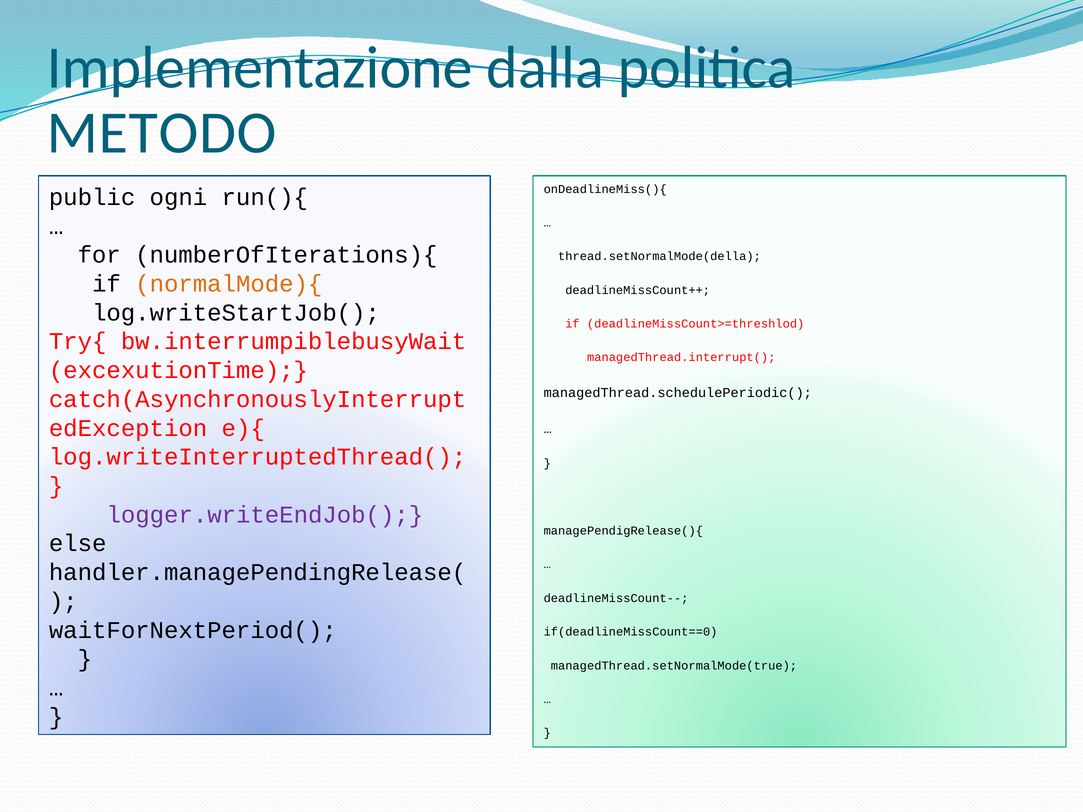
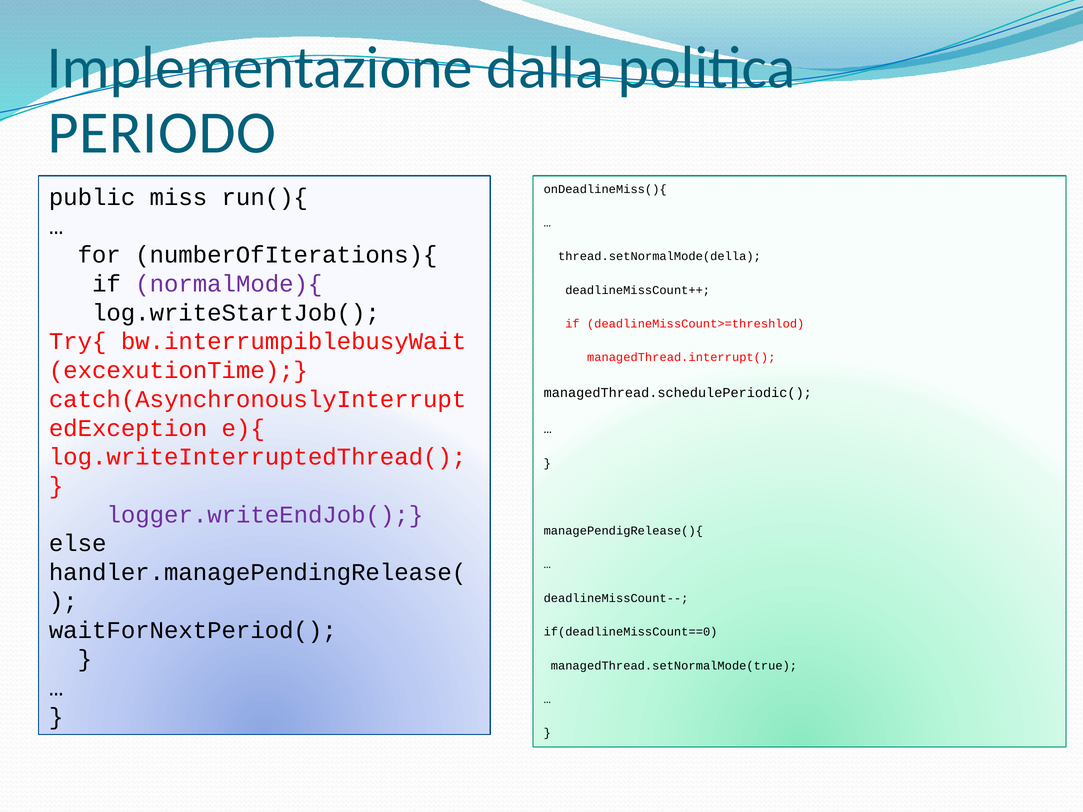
METODO: METODO -> PERIODO
ogni: ogni -> miss
normalMode){ colour: orange -> purple
